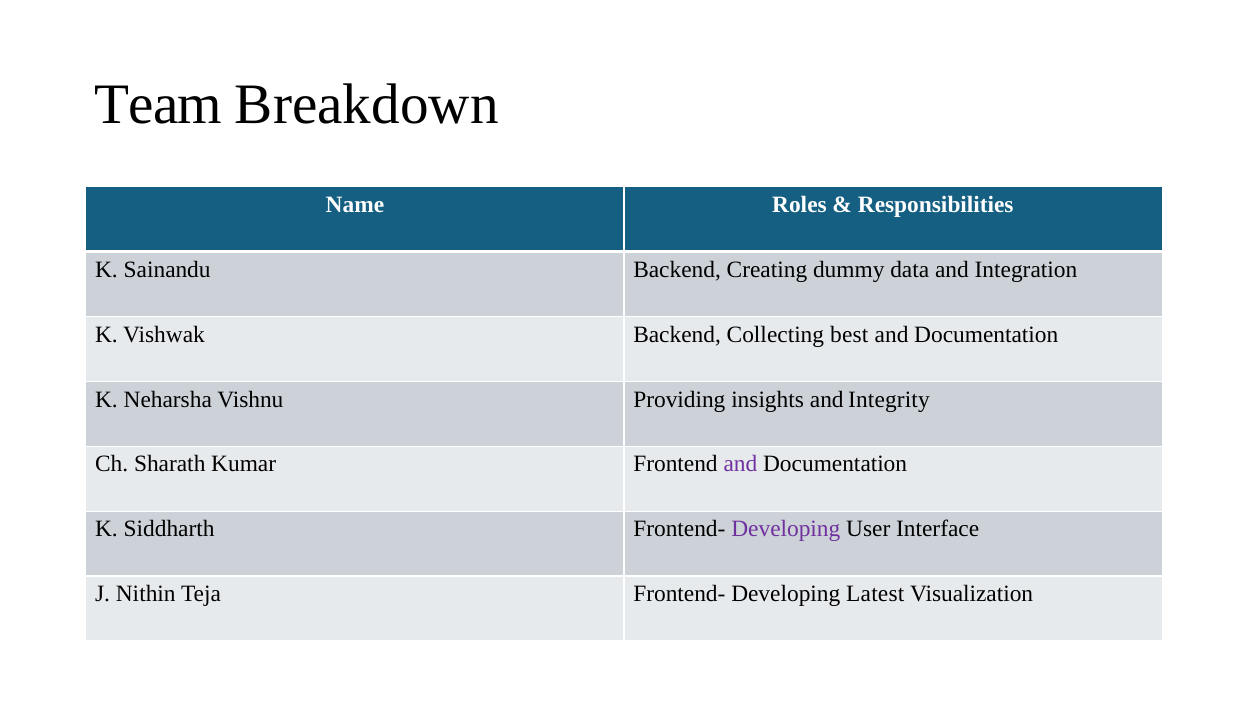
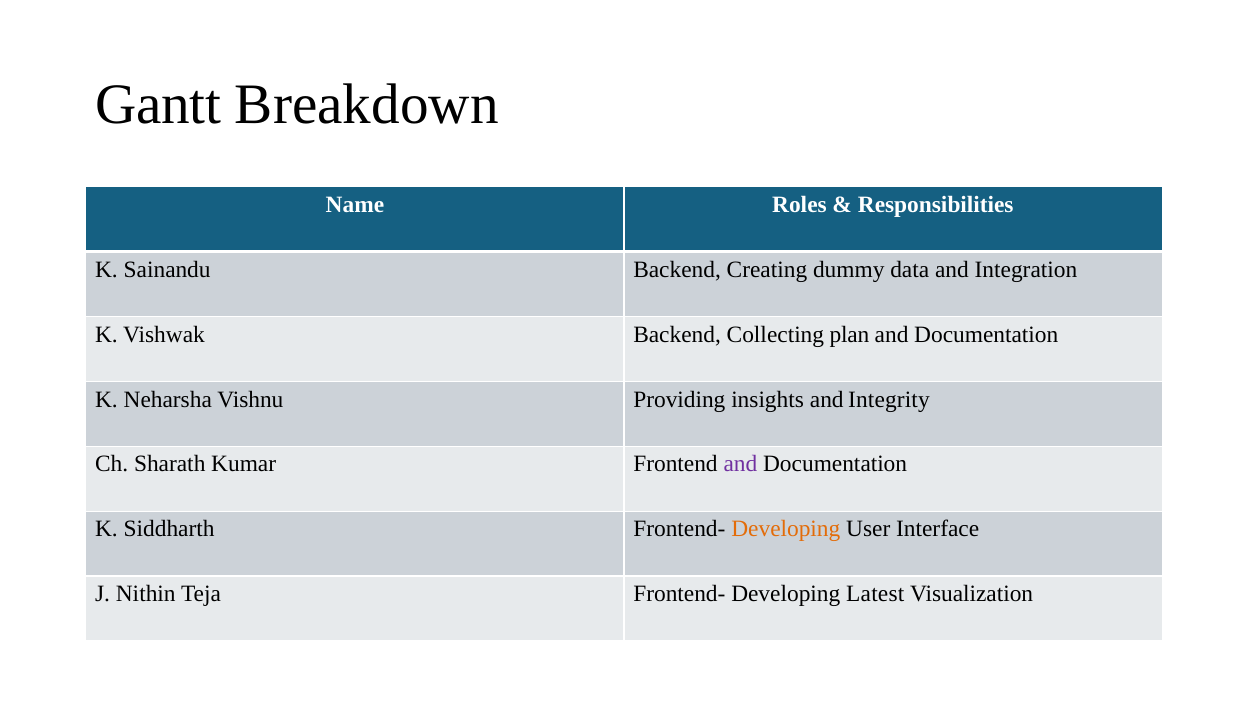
Team: Team -> Gantt
best: best -> plan
Developing at (786, 529) colour: purple -> orange
